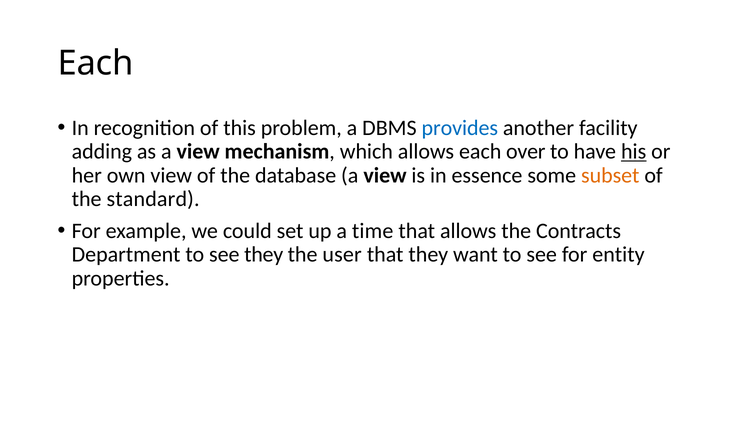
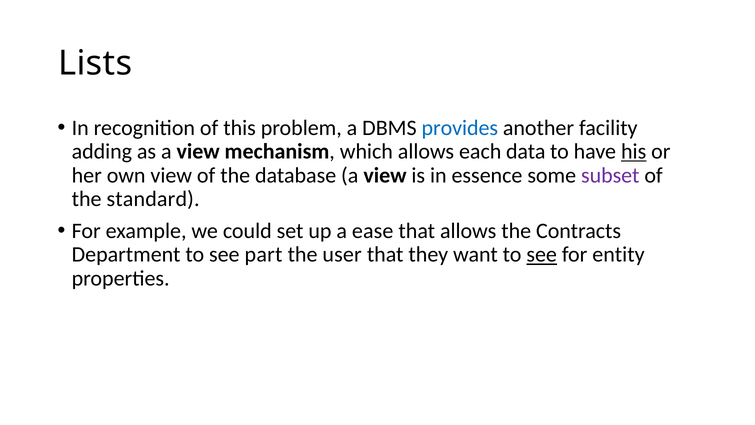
Each at (96, 63): Each -> Lists
over: over -> data
subset colour: orange -> purple
time: time -> ease
see they: they -> part
see at (542, 254) underline: none -> present
